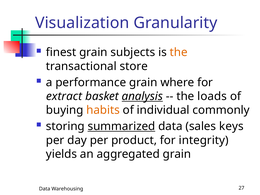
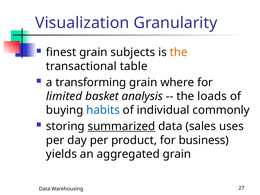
store: store -> table
performance: performance -> transforming
extract: extract -> limited
analysis underline: present -> none
habits colour: orange -> blue
keys: keys -> uses
integrity: integrity -> business
